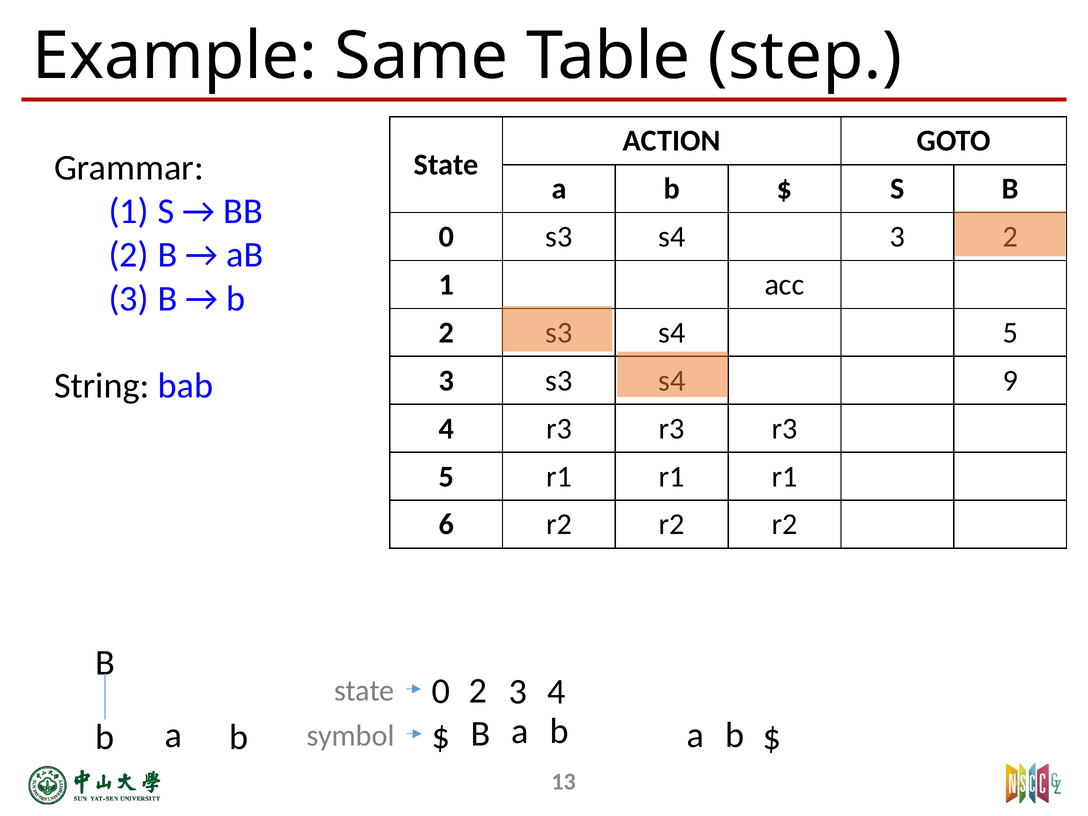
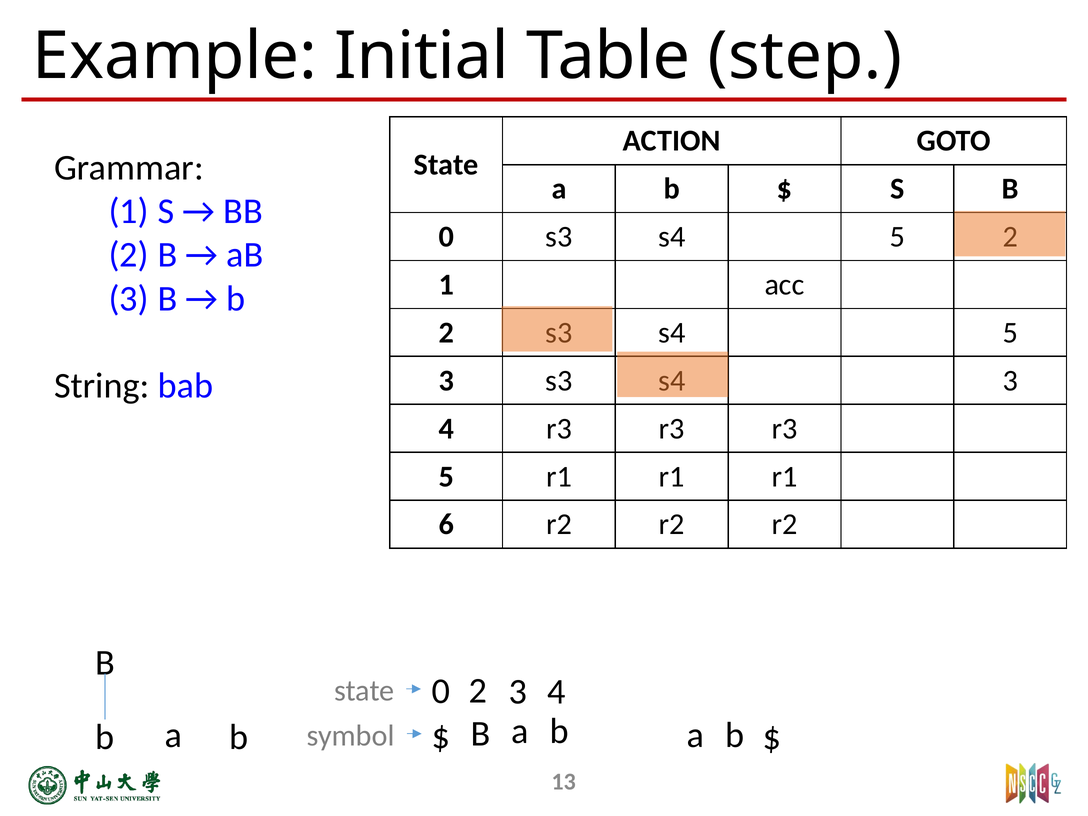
Same: Same -> Initial
0 s3 s4 3: 3 -> 5
9 at (1010, 381): 9 -> 3
